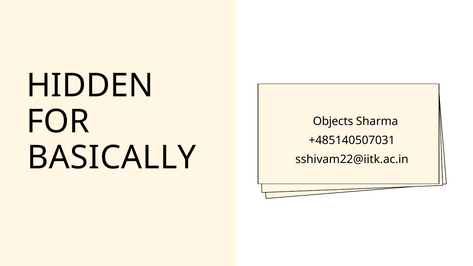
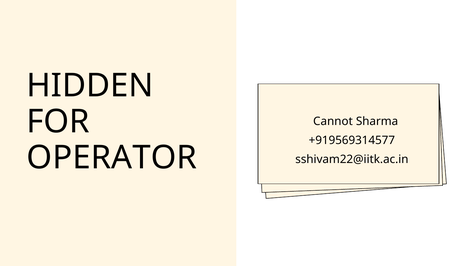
Objects: Objects -> Cannot
+485140507031: +485140507031 -> +919569314577
BASICALLY: BASICALLY -> OPERATOR
